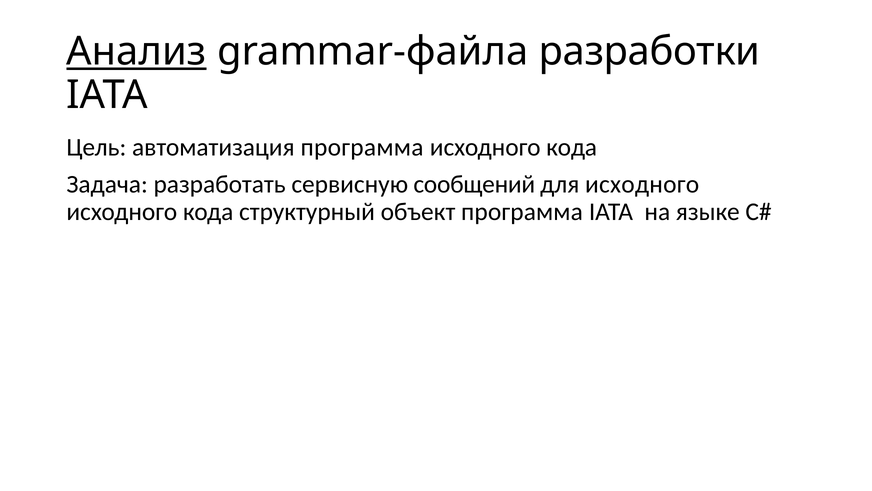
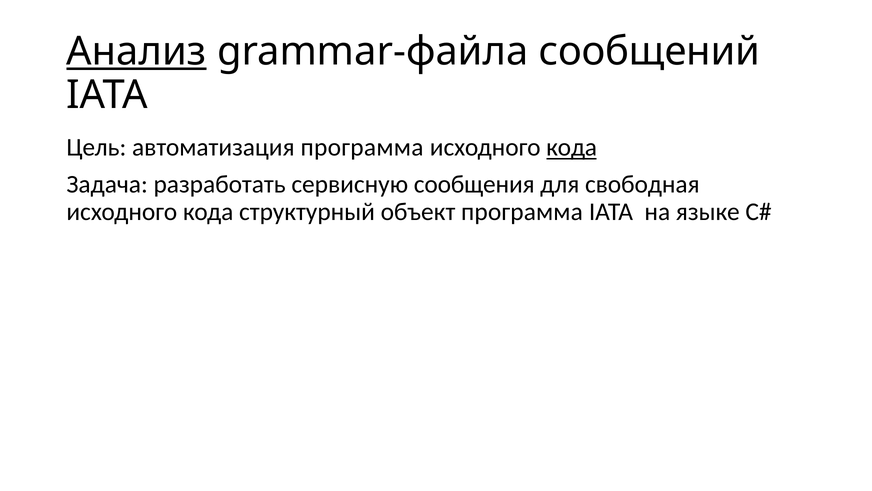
разработки: разработки -> сообщений
кода at (572, 147) underline: none -> present
сообщений: сообщений -> сообщения
для исходного: исходного -> свободная
